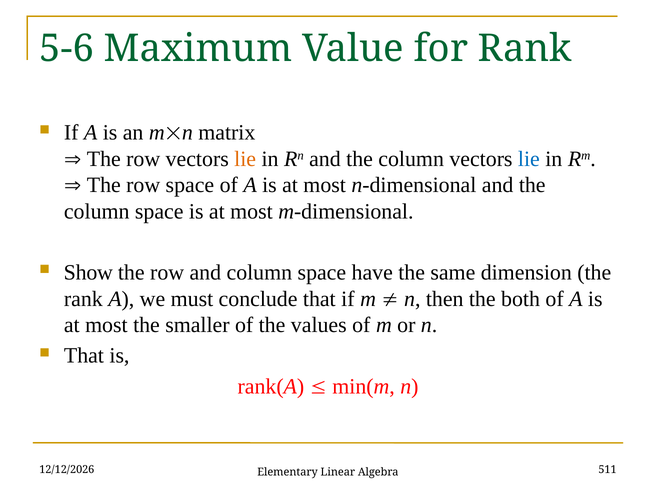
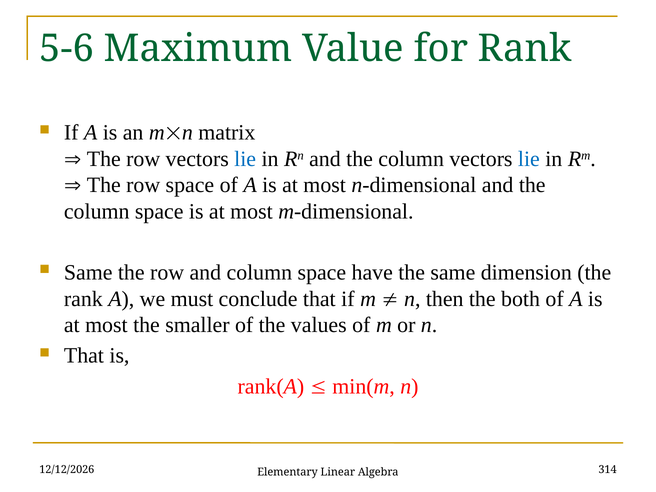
lie at (245, 159) colour: orange -> blue
Show at (88, 273): Show -> Same
511: 511 -> 314
